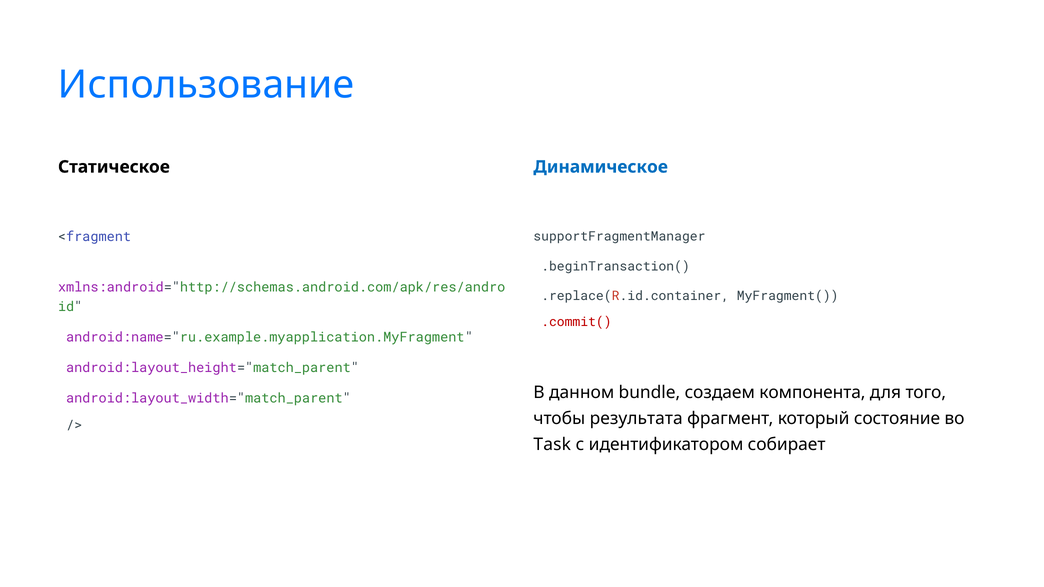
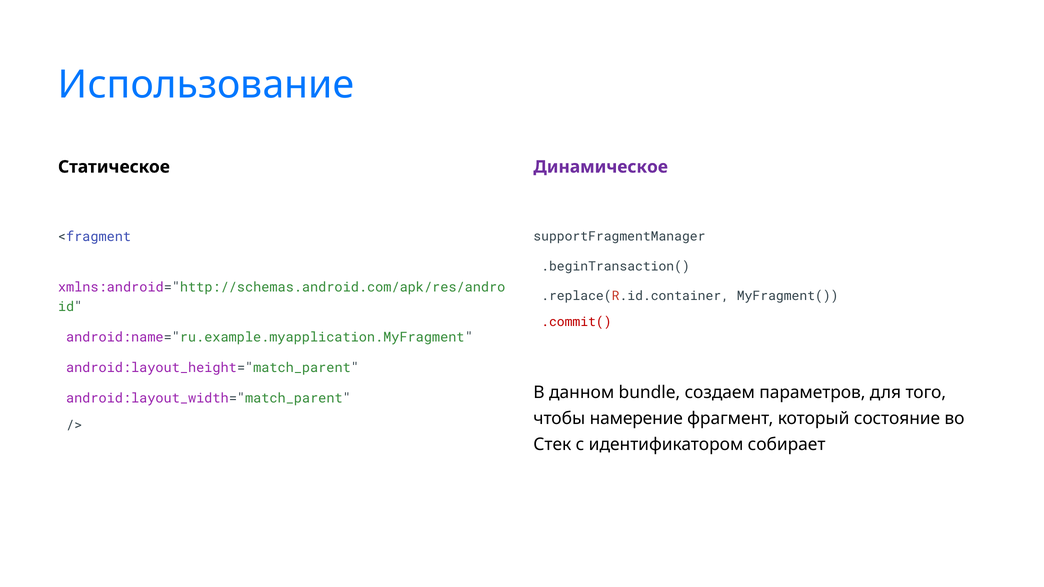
Динамическое colour: blue -> purple
компонента: компонента -> параметров
результата: результата -> намерение
Task: Task -> Стек
